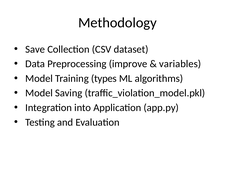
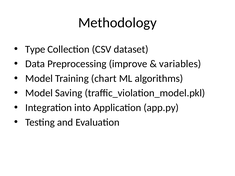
Save: Save -> Type
types: types -> chart
